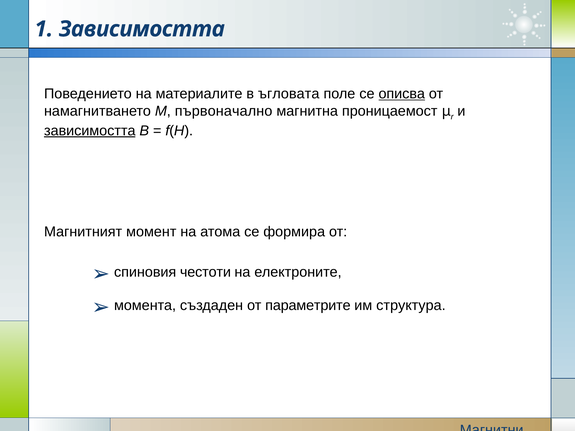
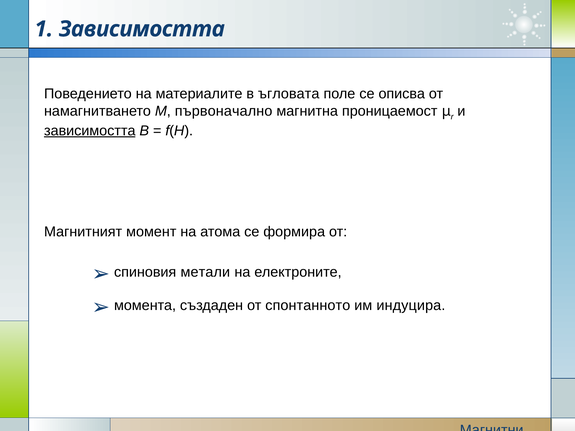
описва underline: present -> none
честоти: честоти -> метали
параметрите: параметрите -> спонтанното
структура: структура -> индуцира
